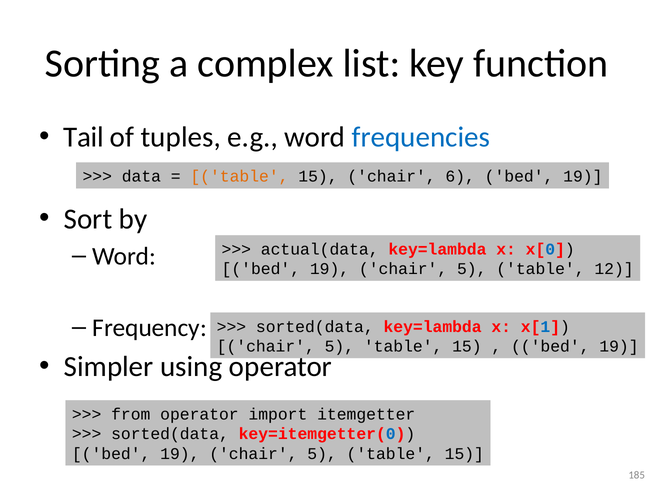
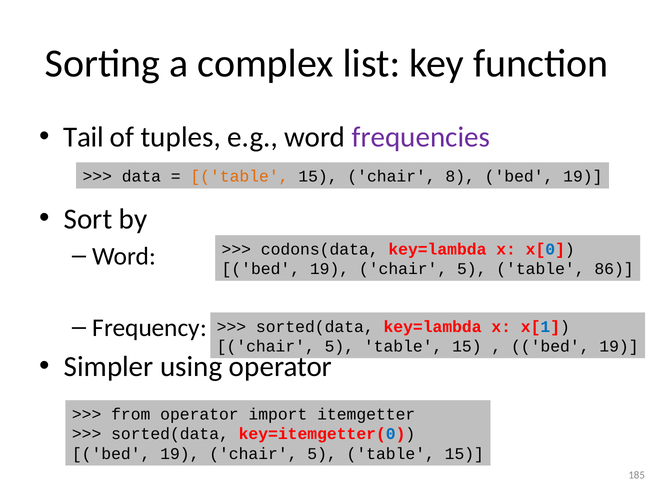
frequencies colour: blue -> purple
6: 6 -> 8
actual(data: actual(data -> codons(data
12: 12 -> 86
